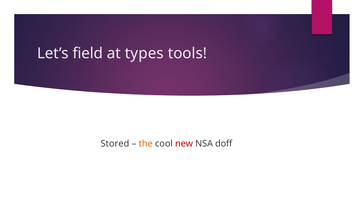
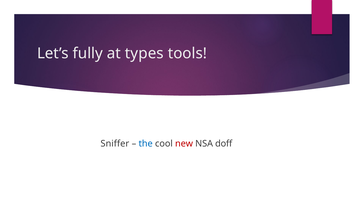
field: field -> fully
Stored: Stored -> Sniffer
the colour: orange -> blue
